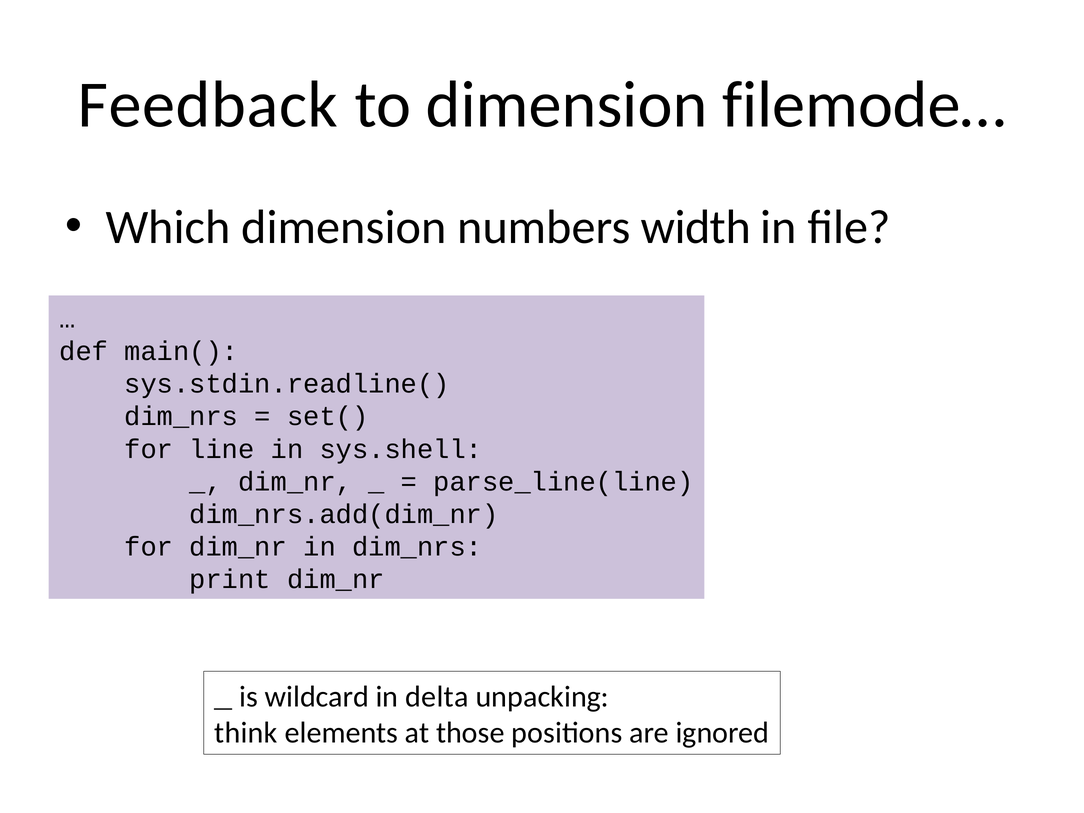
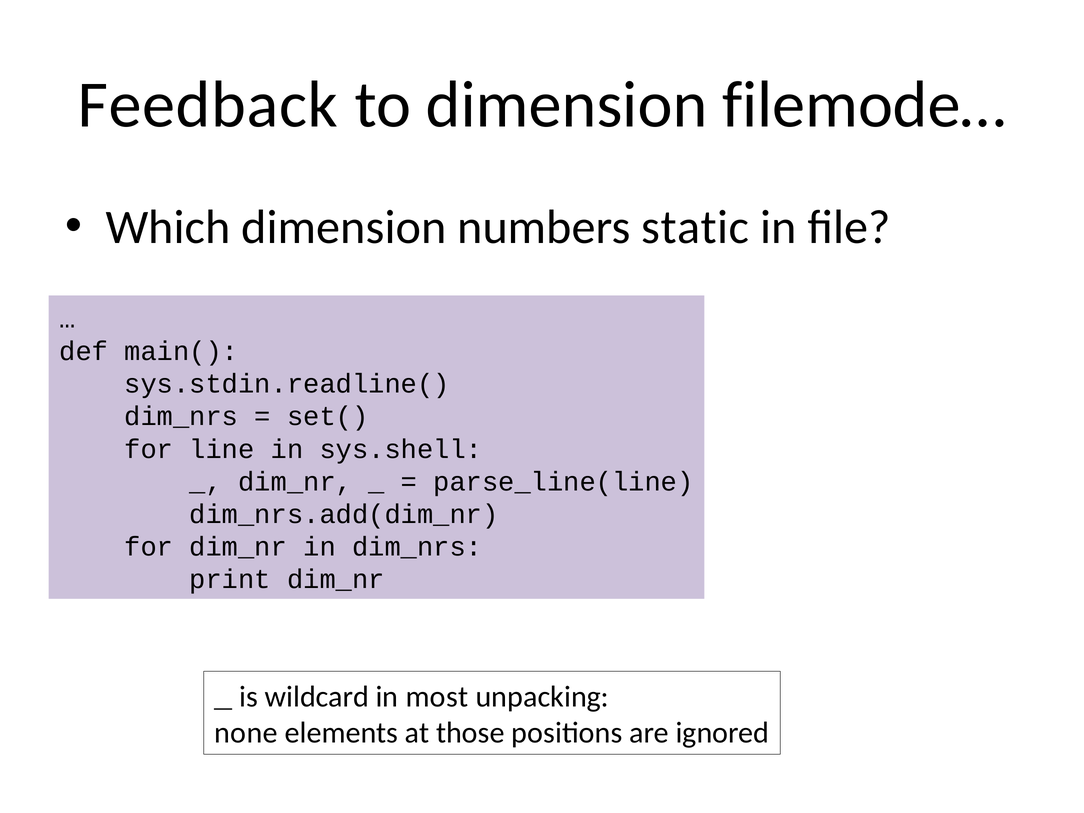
width: width -> static
delta: delta -> most
think: think -> none
